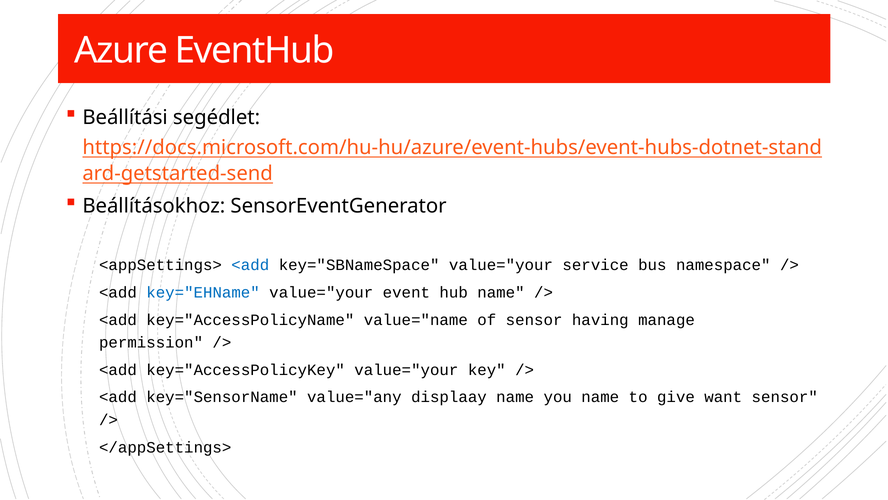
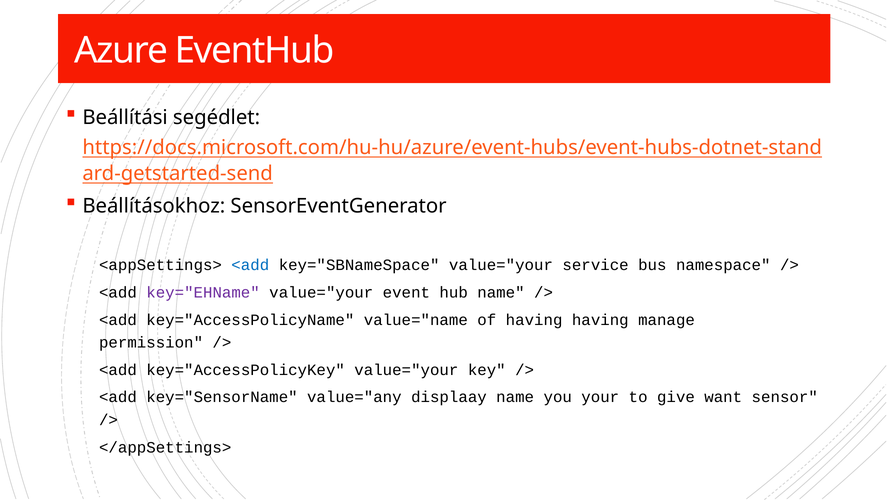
key="EHName colour: blue -> purple
of sensor: sensor -> having
you name: name -> your
